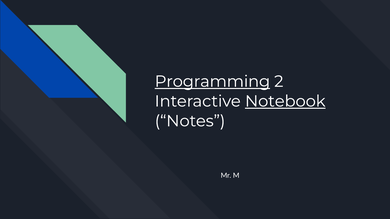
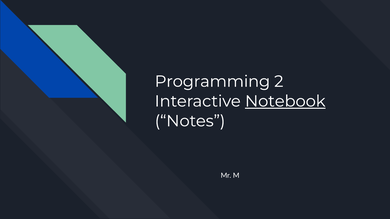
Programming underline: present -> none
